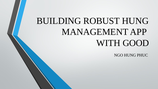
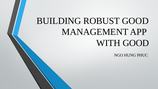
ROBUST HUNG: HUNG -> GOOD
